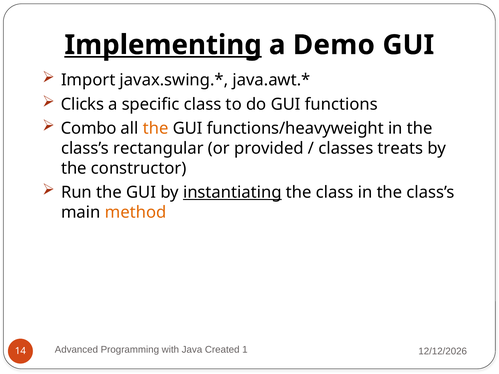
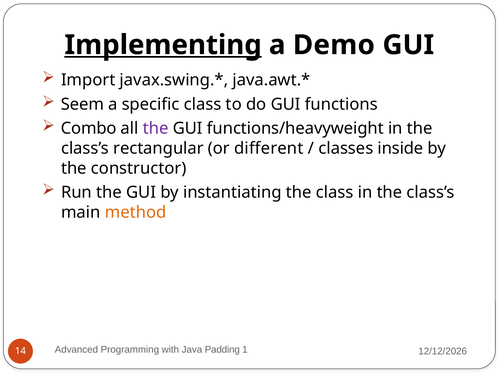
Clicks: Clicks -> Seem
the at (156, 128) colour: orange -> purple
provided: provided -> different
treats: treats -> inside
instantiating underline: present -> none
Created: Created -> Padding
